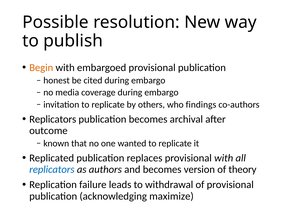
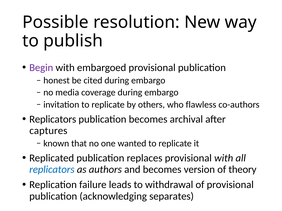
Begin colour: orange -> purple
findings: findings -> flawless
outcome: outcome -> captures
maximize: maximize -> separates
